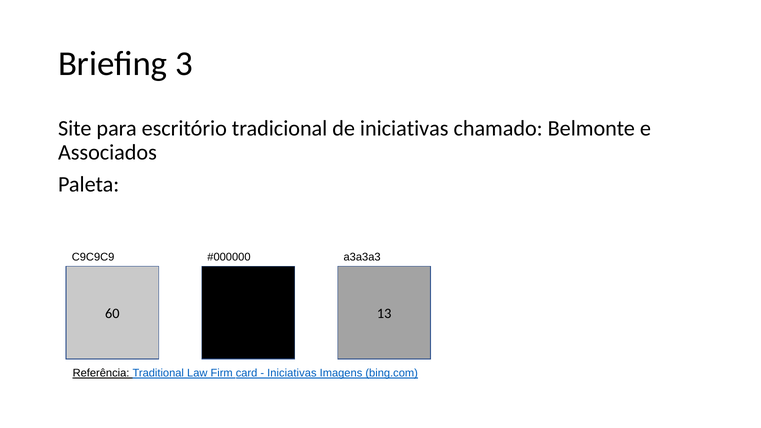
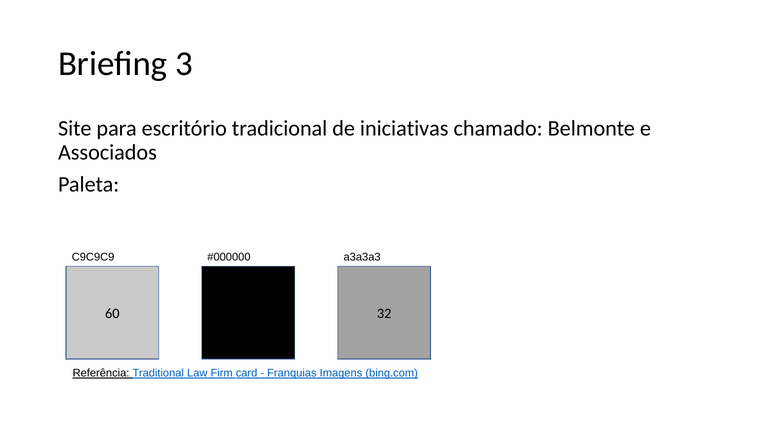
13: 13 -> 32
Iniciativas at (292, 373): Iniciativas -> Franquias
